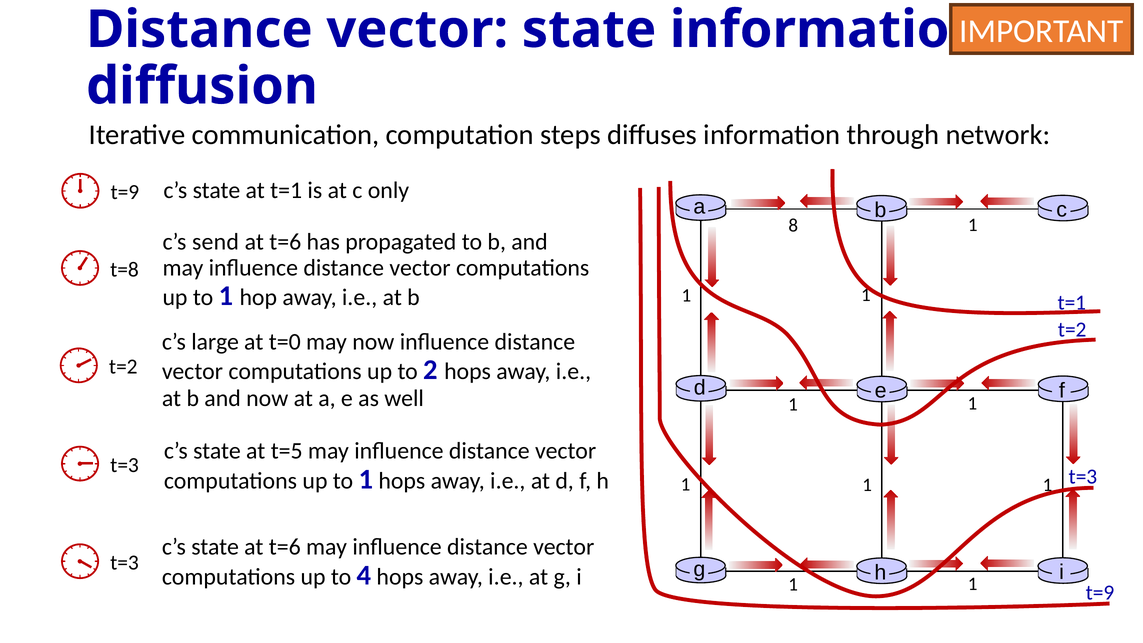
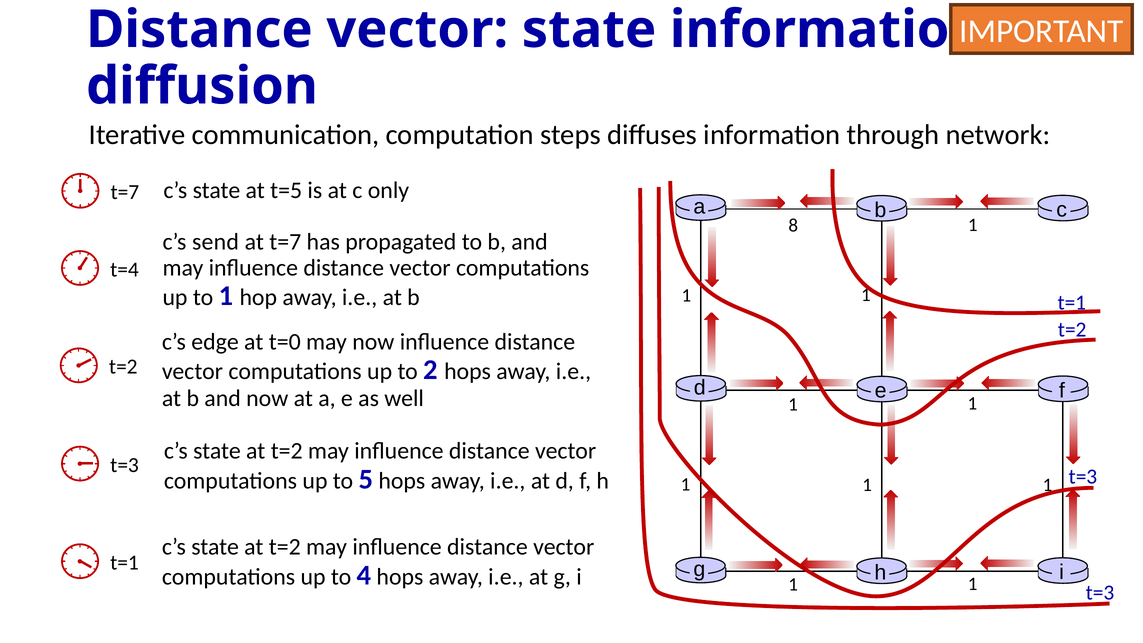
t=9 at (125, 192): t=9 -> t=7
at t=1: t=1 -> t=5
t=6 at (285, 242): t=6 -> t=7
t=8: t=8 -> t=4
large: large -> edge
t=5 at (287, 451): t=5 -> t=2
1 at (366, 479): 1 -> 5
t=6 at (285, 547): t=6 -> t=2
t=3 at (125, 563): t=3 -> t=1
t=9 at (1100, 592): t=9 -> t=3
